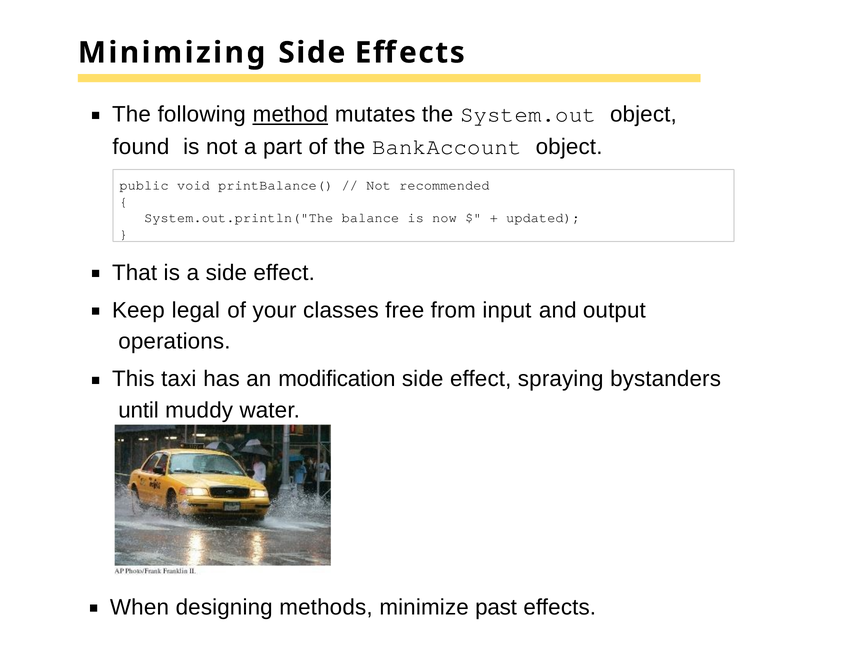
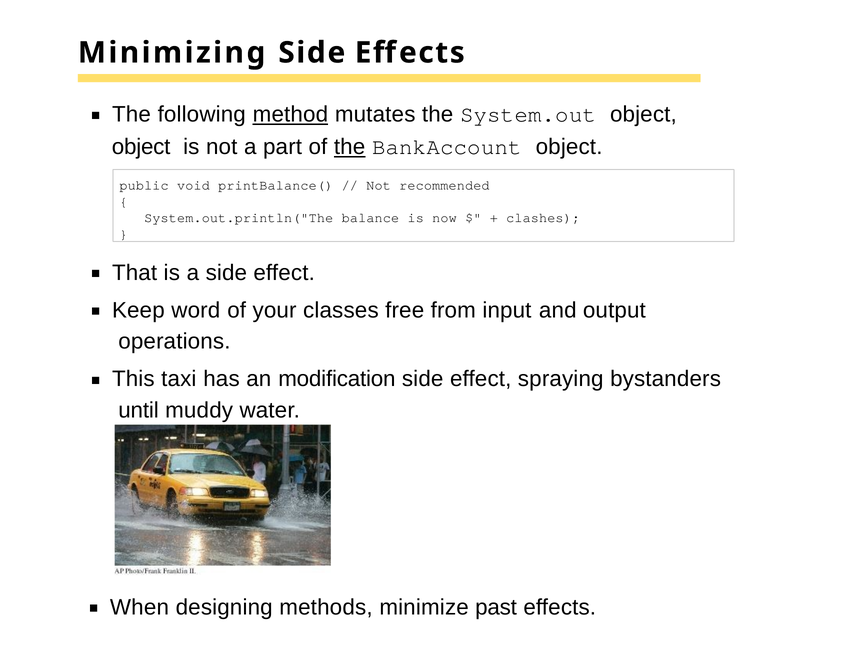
found at (141, 147): found -> object
the at (350, 147) underline: none -> present
updated: updated -> clashes
legal: legal -> word
